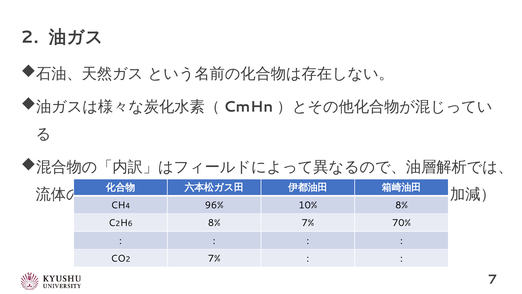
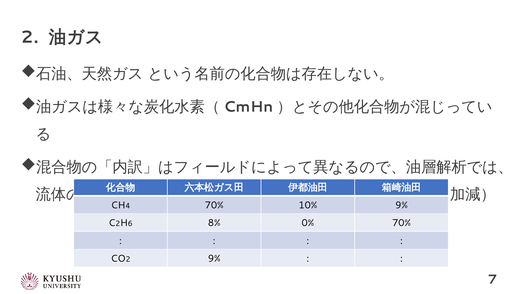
96% at (214, 205): 96% -> 70%
10% 8%: 8% -> 9%
8% 7%: 7% -> 0%
2 7%: 7% -> 9%
